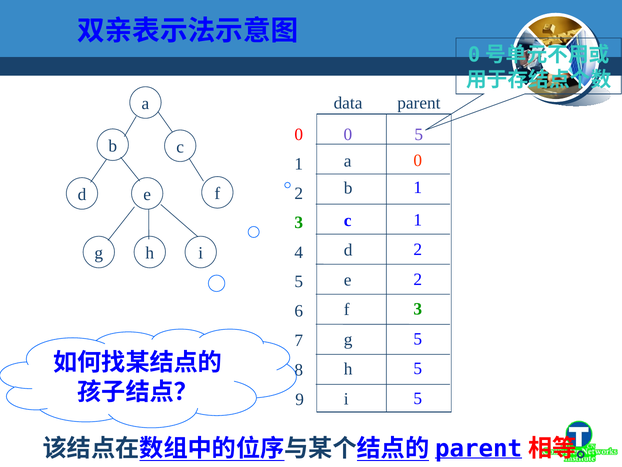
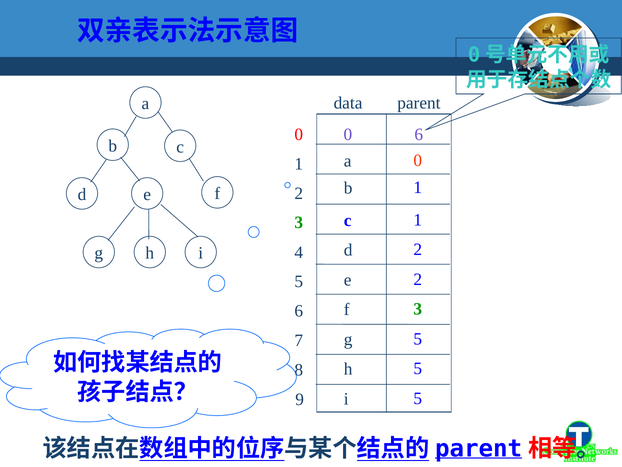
0 5: 5 -> 6
